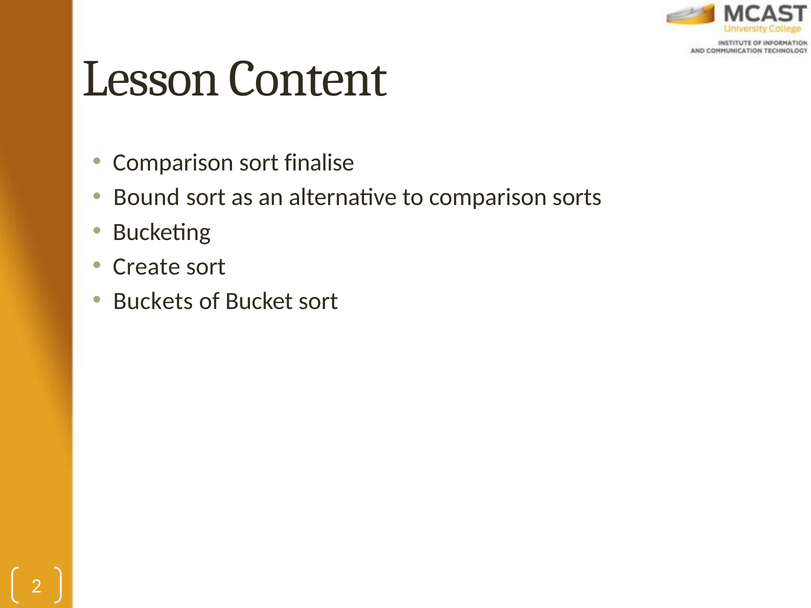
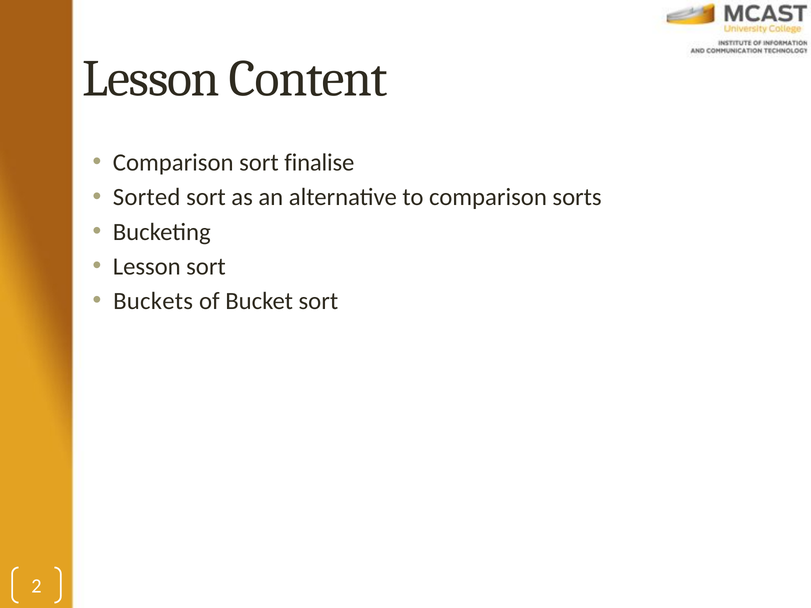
Bound: Bound -> Sorted
Create at (147, 267): Create -> Lesson
